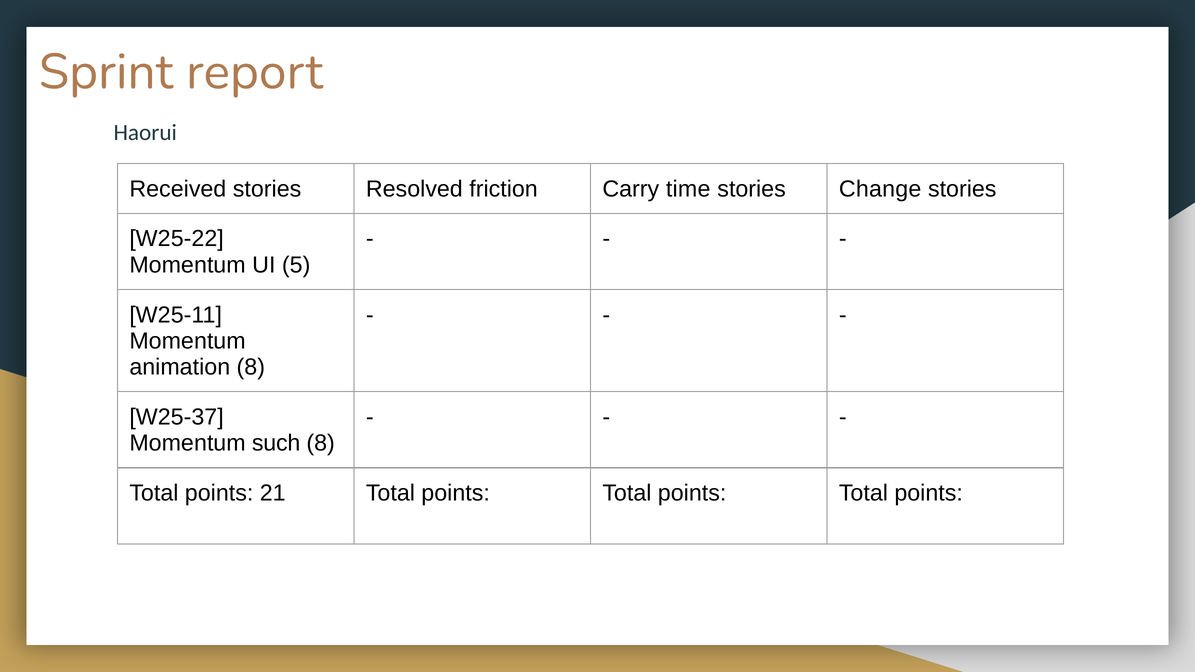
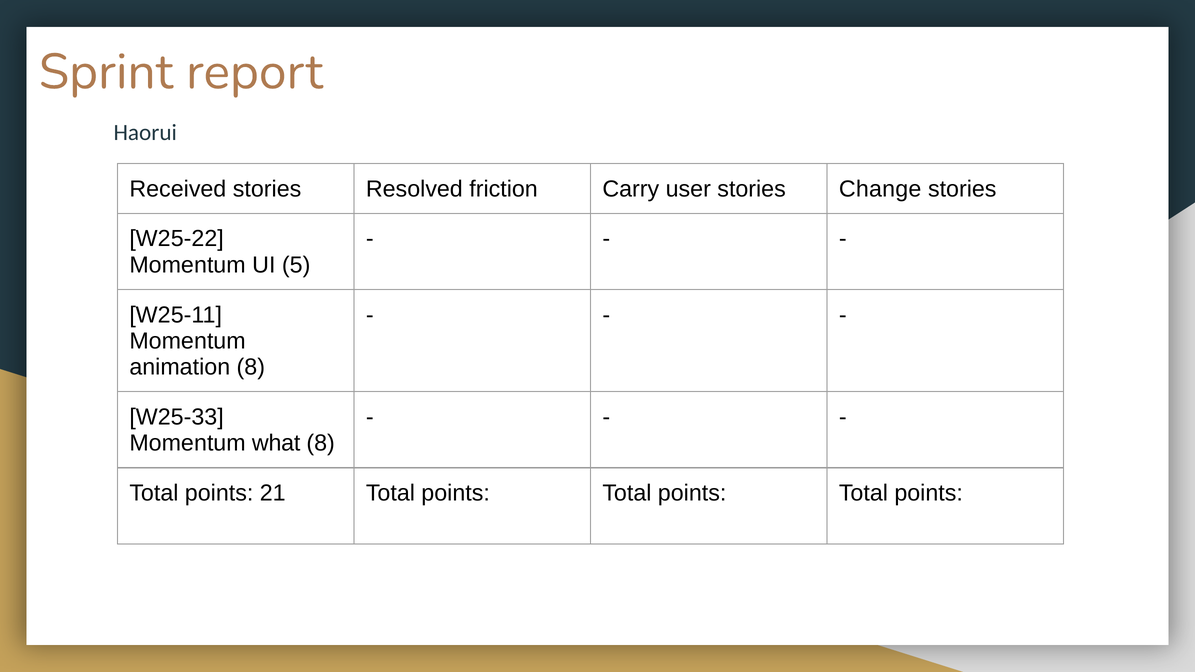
time: time -> user
W25-37: W25-37 -> W25-33
such: such -> what
